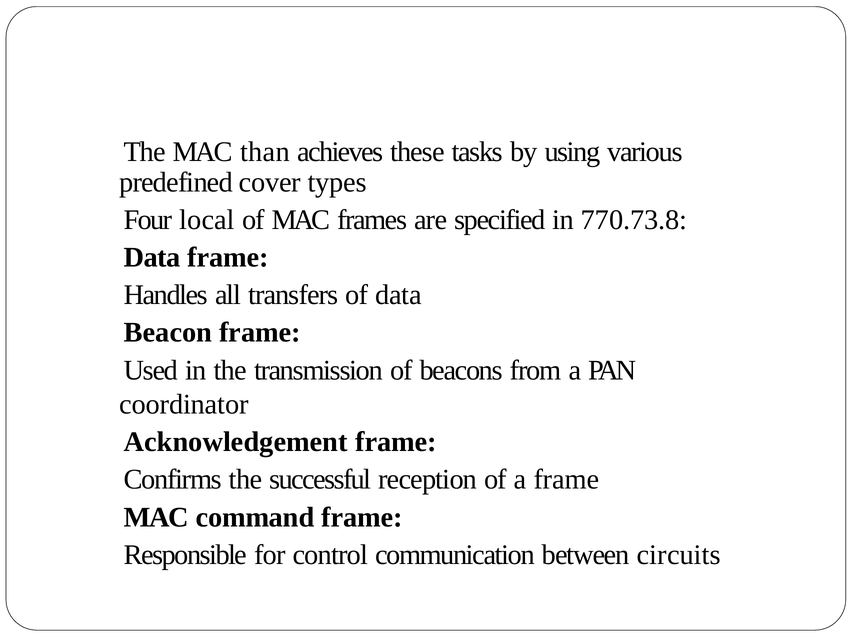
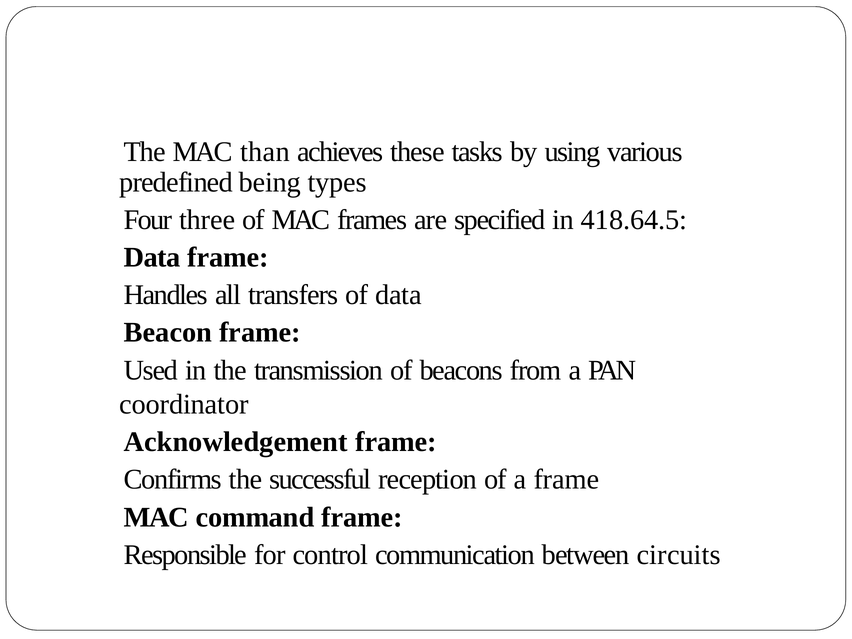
cover: cover -> being
local: local -> three
770.73.8: 770.73.8 -> 418.64.5
